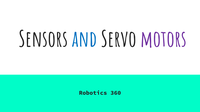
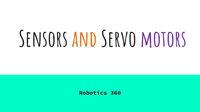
and colour: blue -> orange
